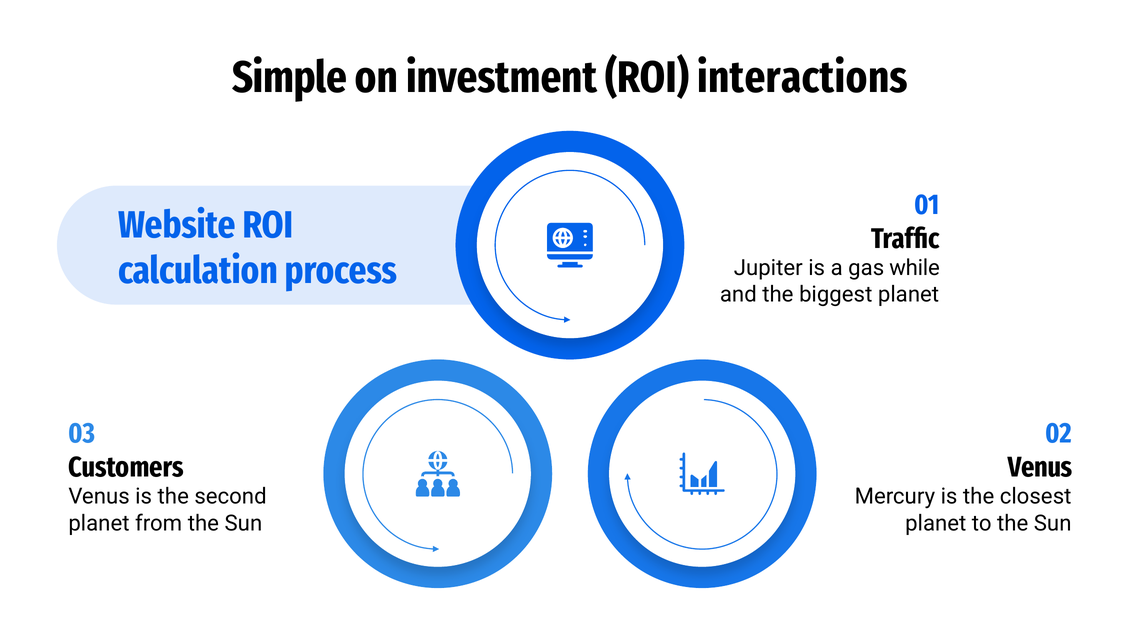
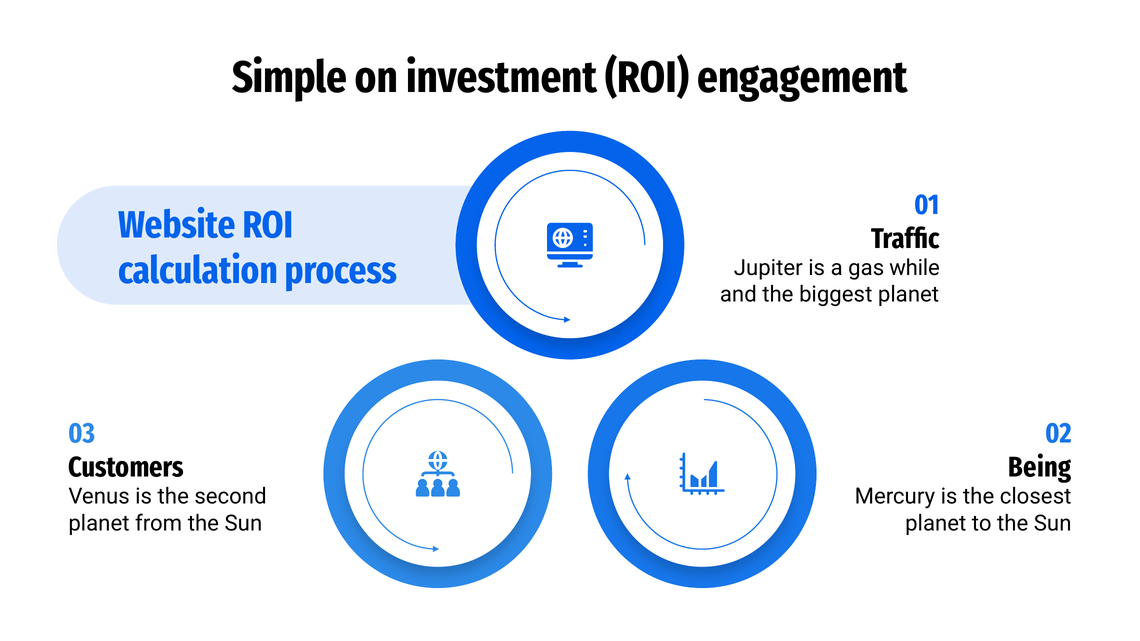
interactions: interactions -> engagement
Venus at (1040, 468): Venus -> Being
